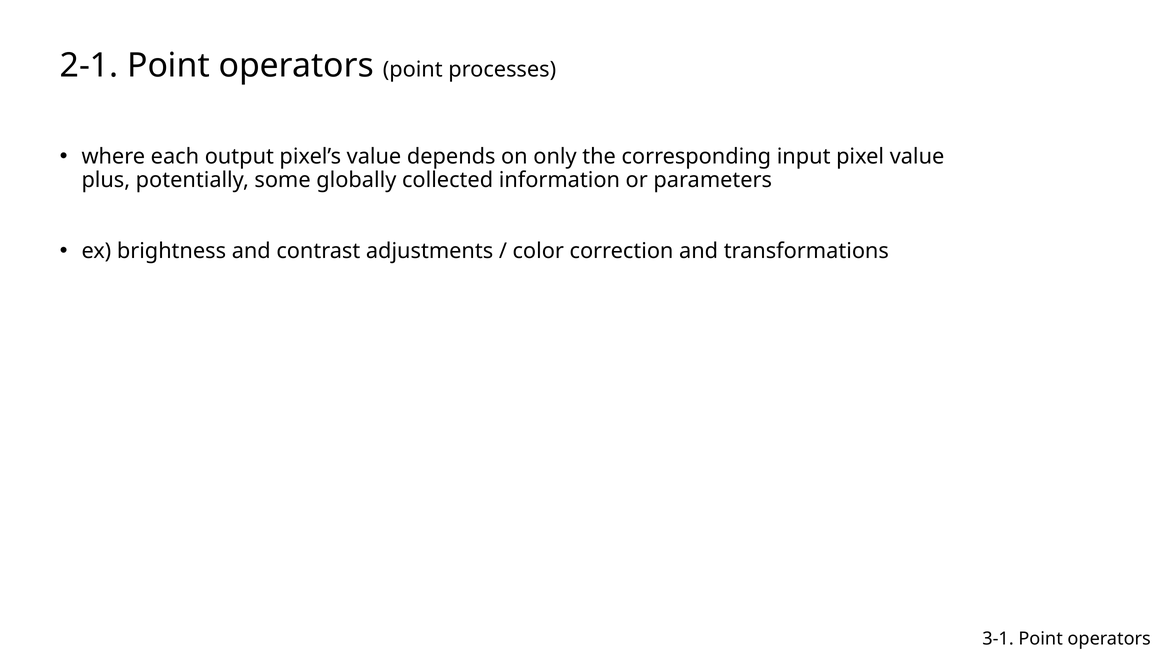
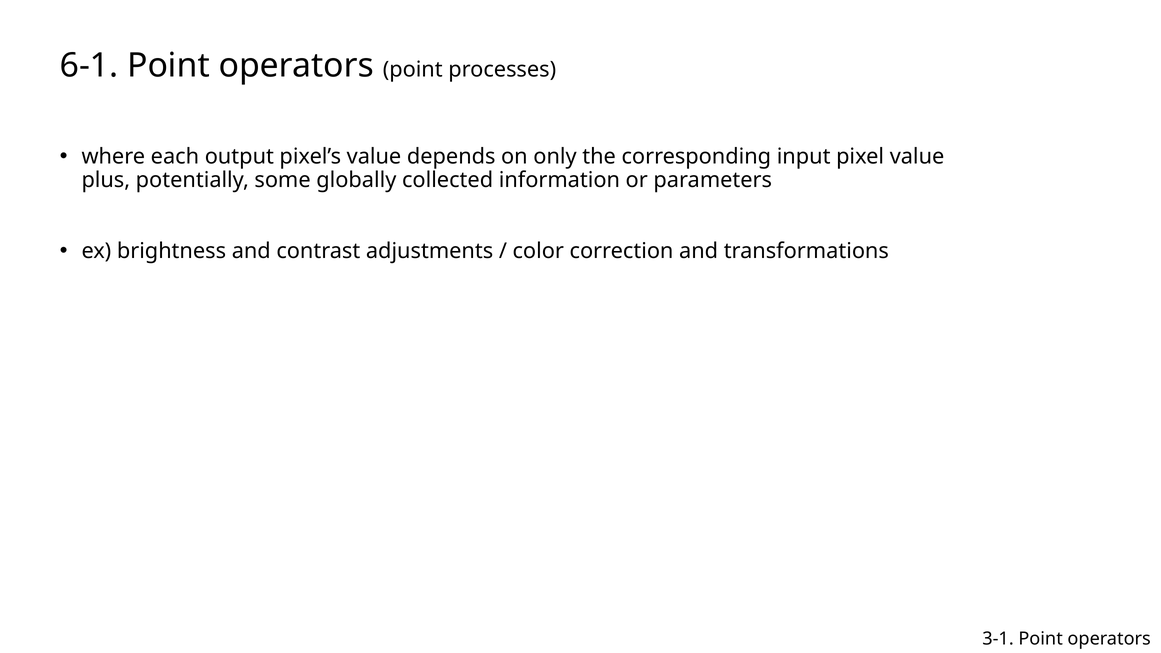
2-1: 2-1 -> 6-1
